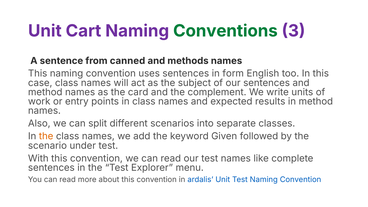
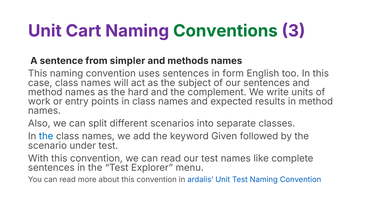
canned: canned -> simpler
card: card -> hard
the at (46, 136) colour: orange -> blue
